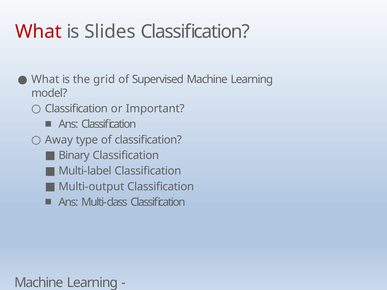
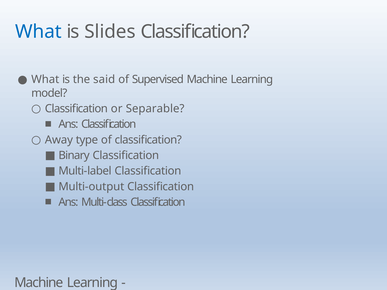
What at (38, 32) colour: red -> blue
grid: grid -> said
Important: Important -> Separable
